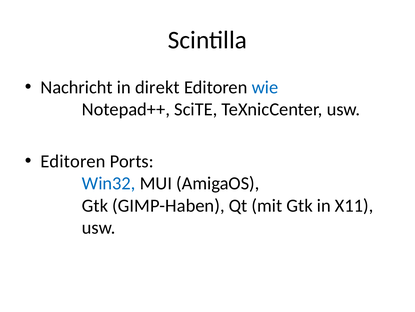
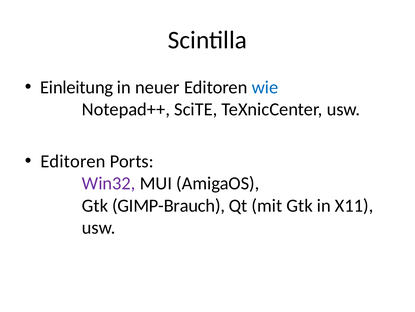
Nachricht: Nachricht -> Einleitung
direkt: direkt -> neuer
Win32 colour: blue -> purple
GIMP-Haben: GIMP-Haben -> GIMP-Brauch
